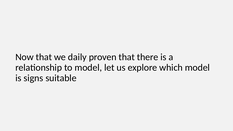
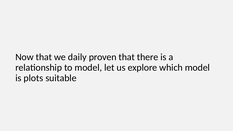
signs: signs -> plots
